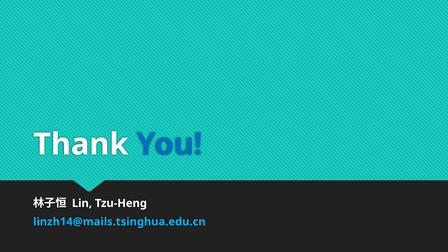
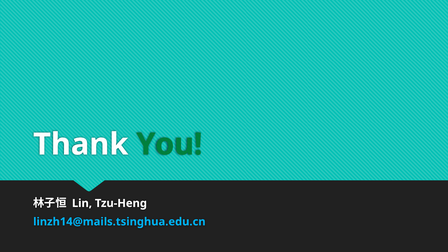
You colour: blue -> green
